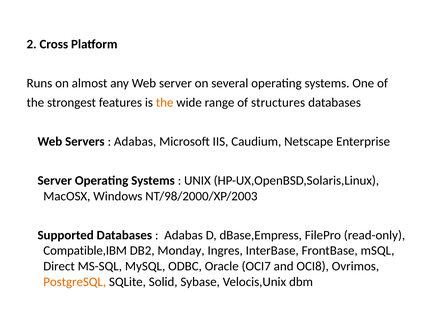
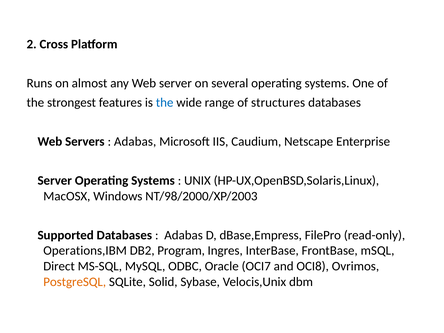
the at (165, 103) colour: orange -> blue
Compatible,IBM: Compatible,IBM -> Operations,IBM
Monday: Monday -> Program
